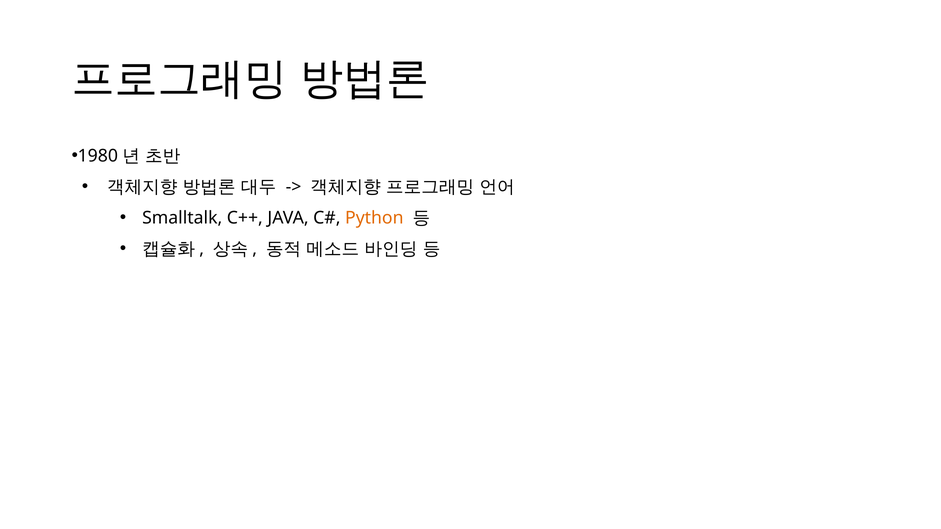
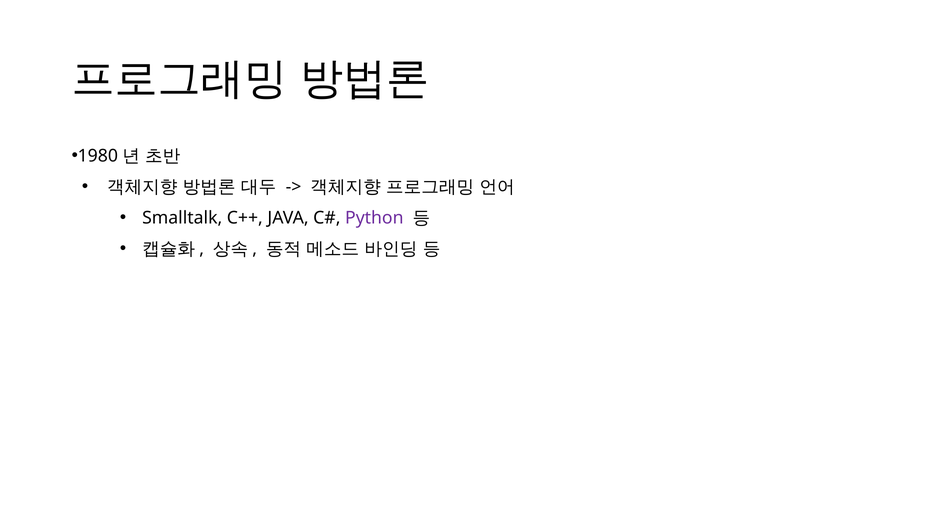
Python colour: orange -> purple
